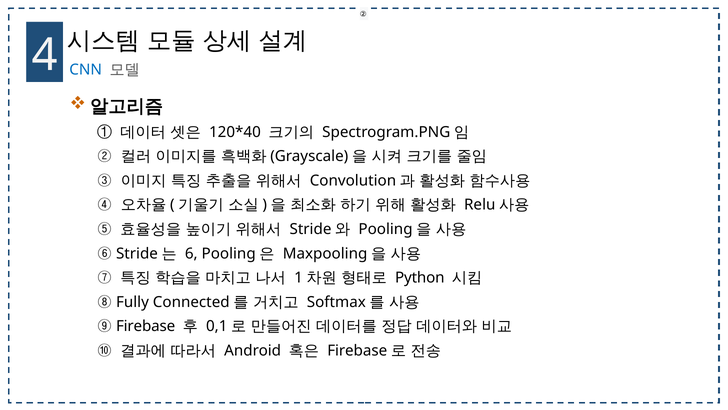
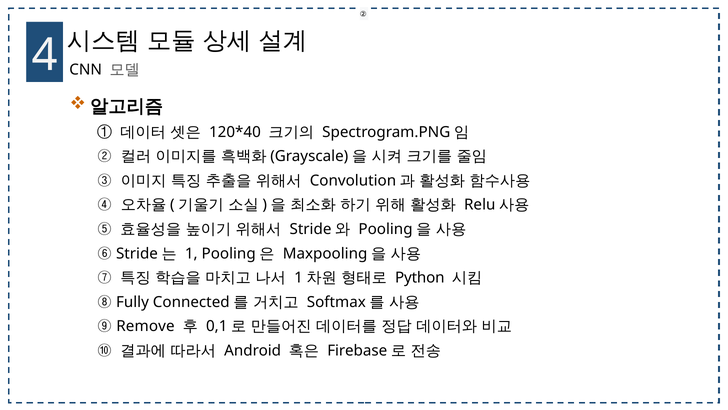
CNN colour: blue -> black
6: 6 -> 1
Firebase: Firebase -> Remove
